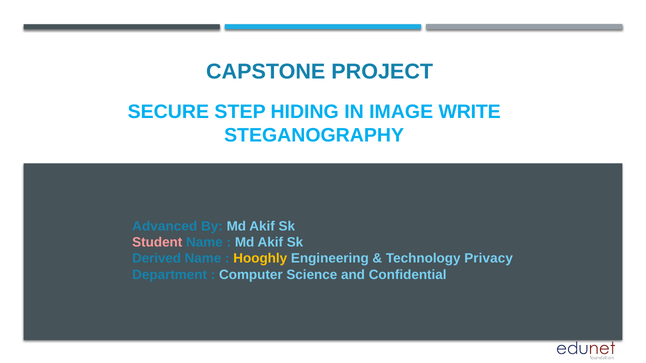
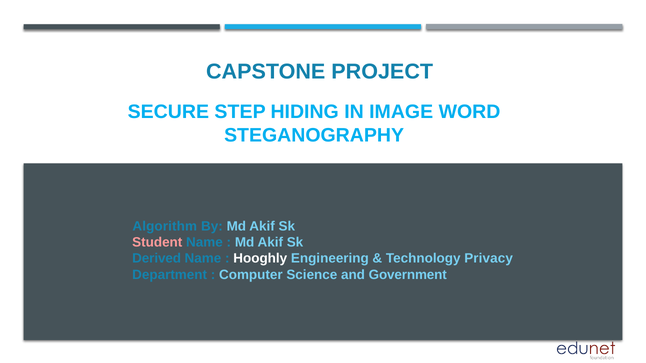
WRITE: WRITE -> WORD
Advanced: Advanced -> Algorithm
Hooghly colour: yellow -> white
Confidential: Confidential -> Government
